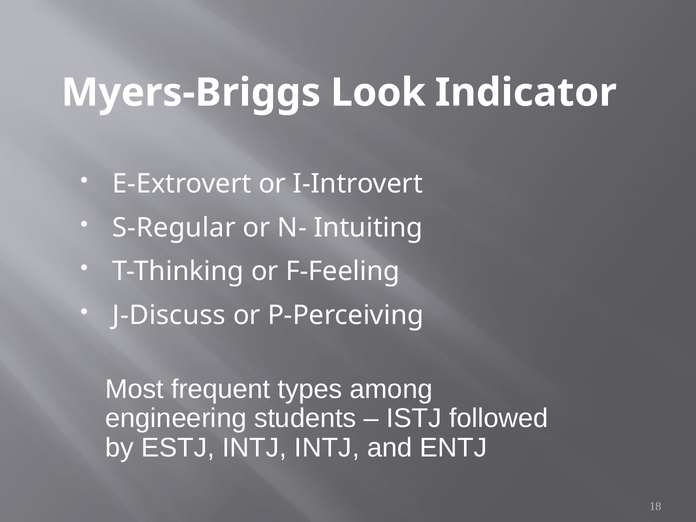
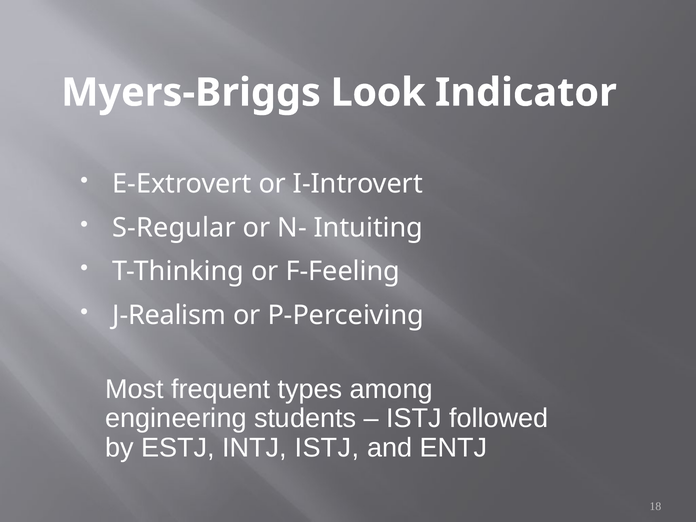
J-Discuss: J-Discuss -> J-Realism
INTJ INTJ: INTJ -> ISTJ
